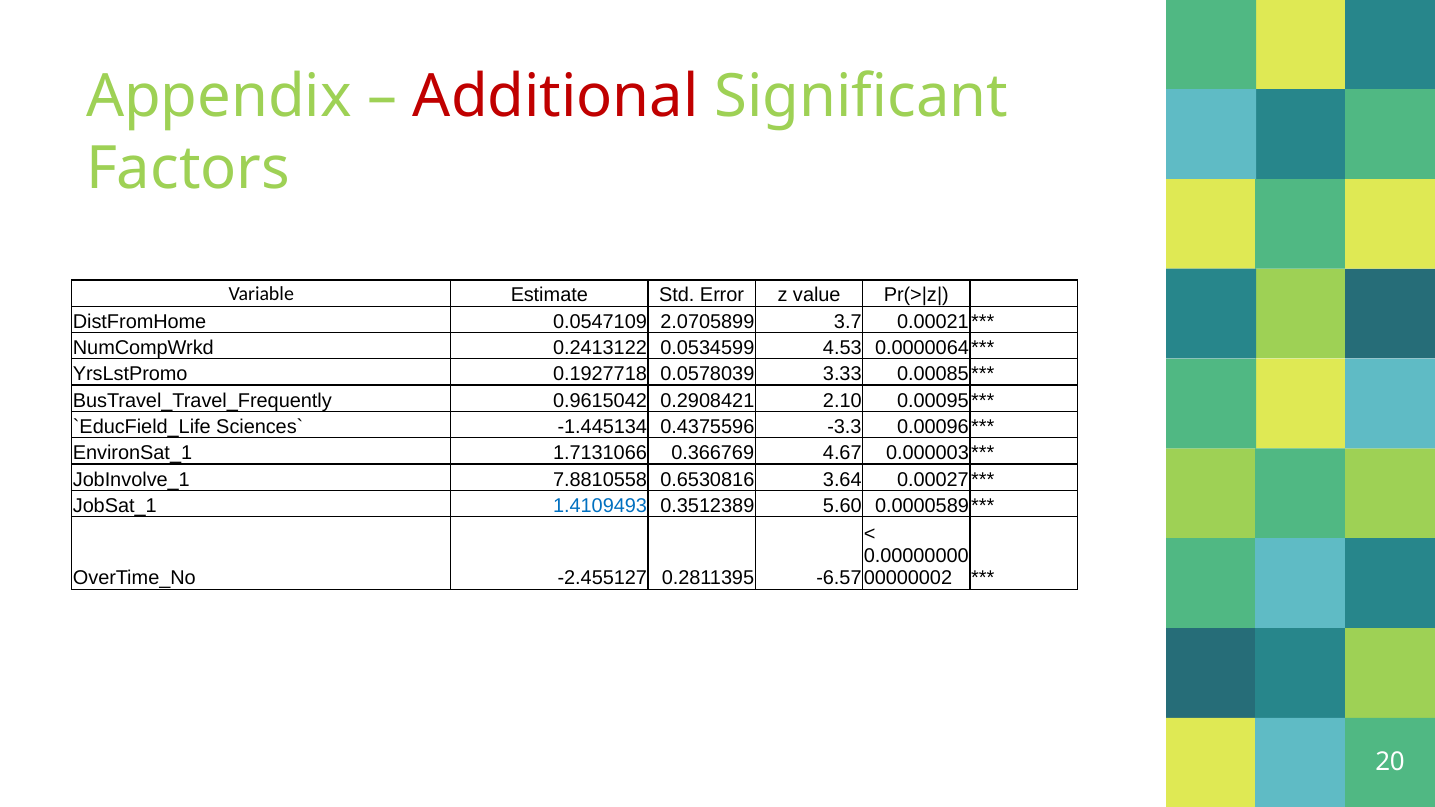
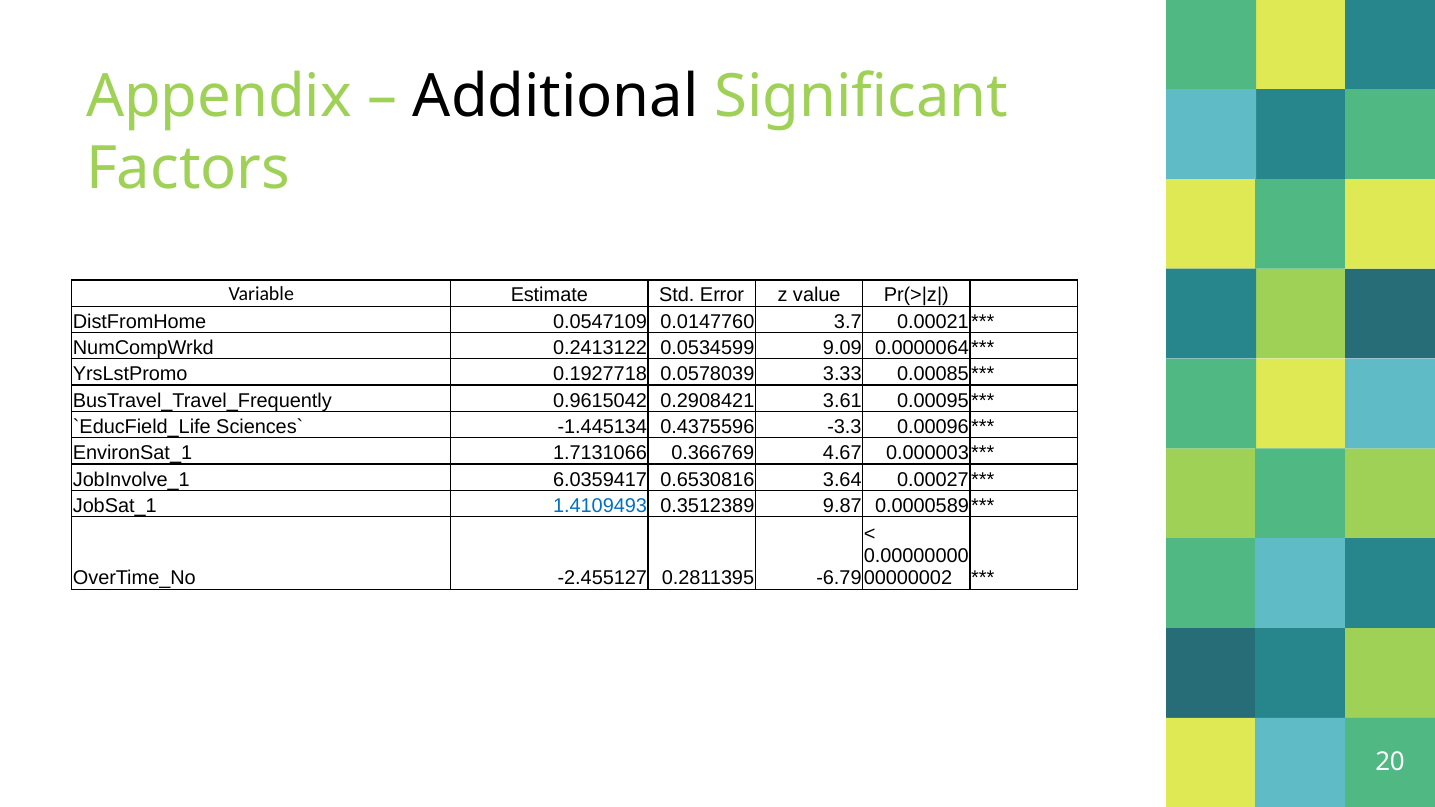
Additional colour: red -> black
2.0705899: 2.0705899 -> 0.0147760
4.53: 4.53 -> 9.09
2.10: 2.10 -> 3.61
7.8810558: 7.8810558 -> 6.0359417
5.60: 5.60 -> 9.87
-6.57: -6.57 -> -6.79
